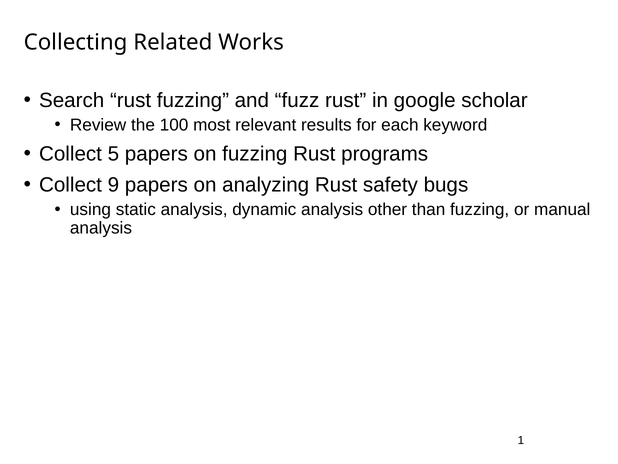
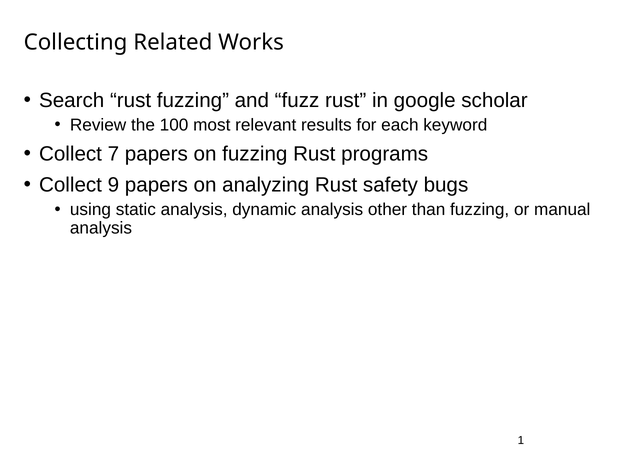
5: 5 -> 7
